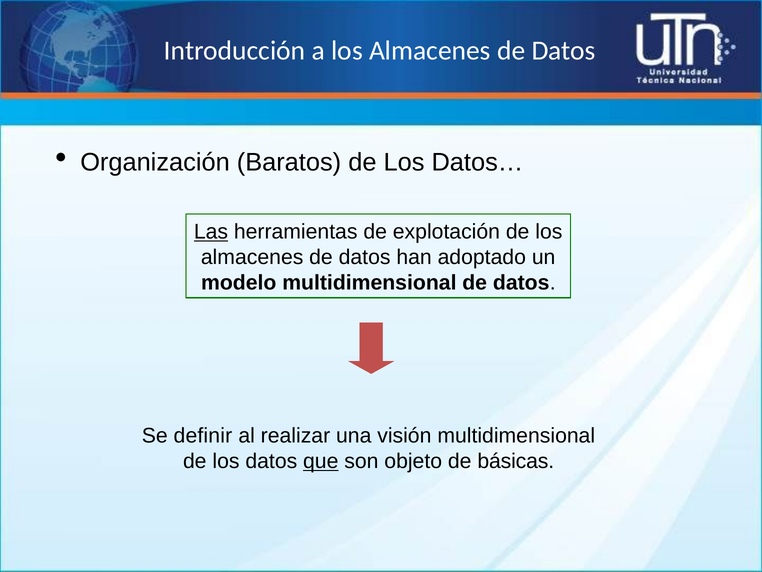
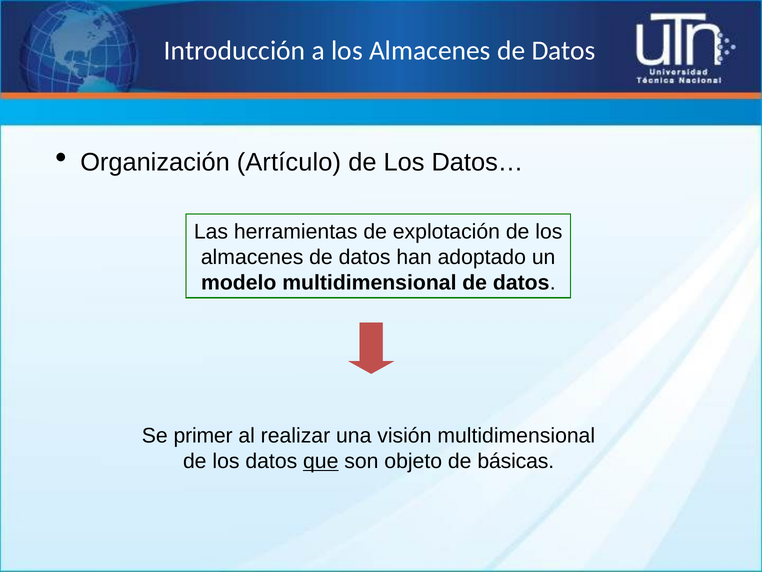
Baratos: Baratos -> Artículo
Las underline: present -> none
definir: definir -> primer
